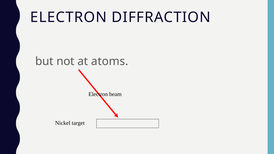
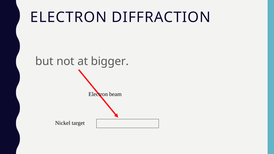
atoms: atoms -> bigger
